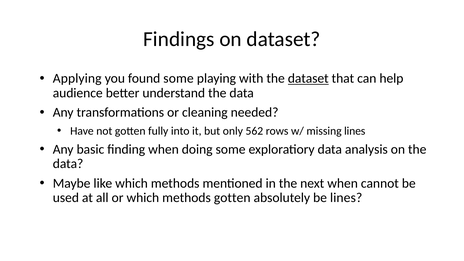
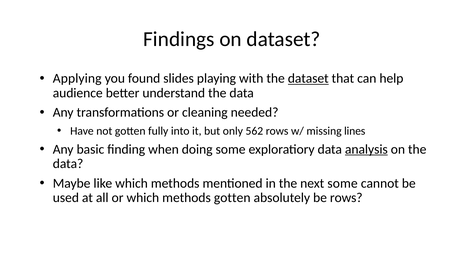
found some: some -> slides
analysis underline: none -> present
next when: when -> some
be lines: lines -> rows
